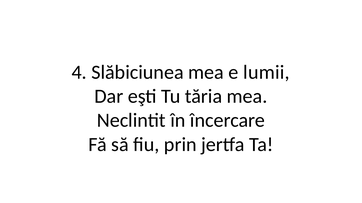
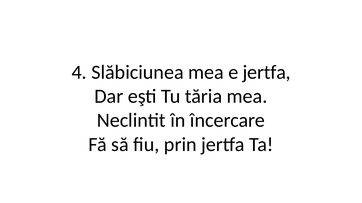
e lumii: lumii -> jertfa
